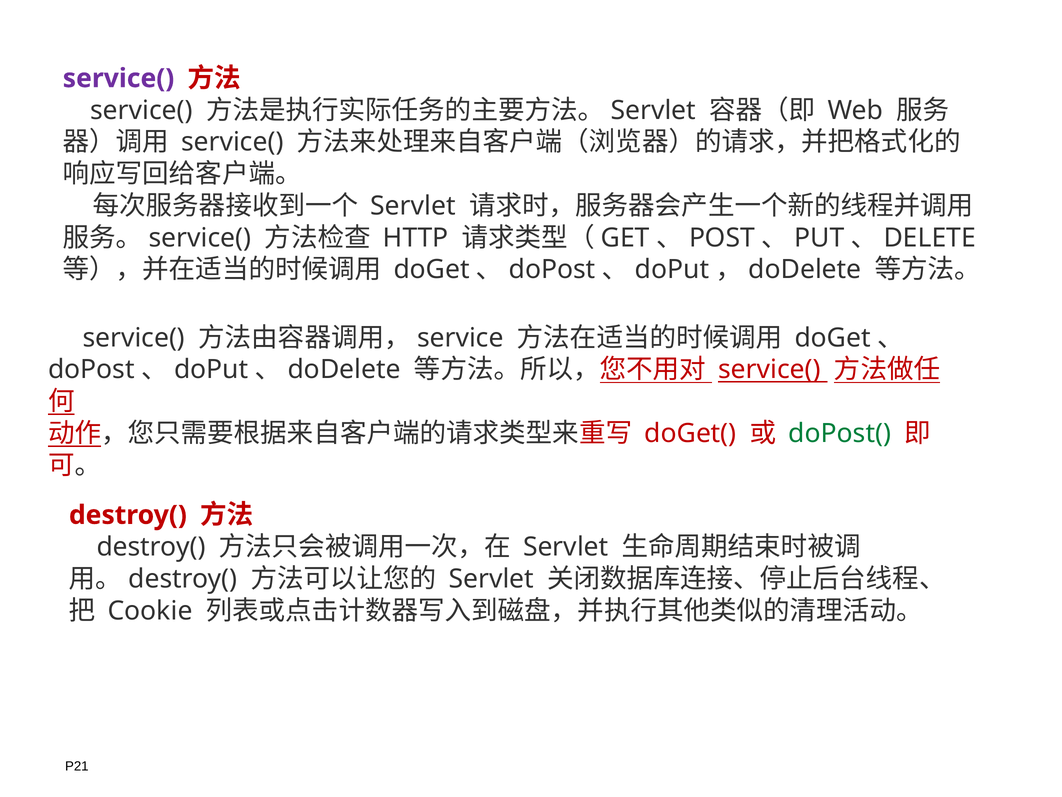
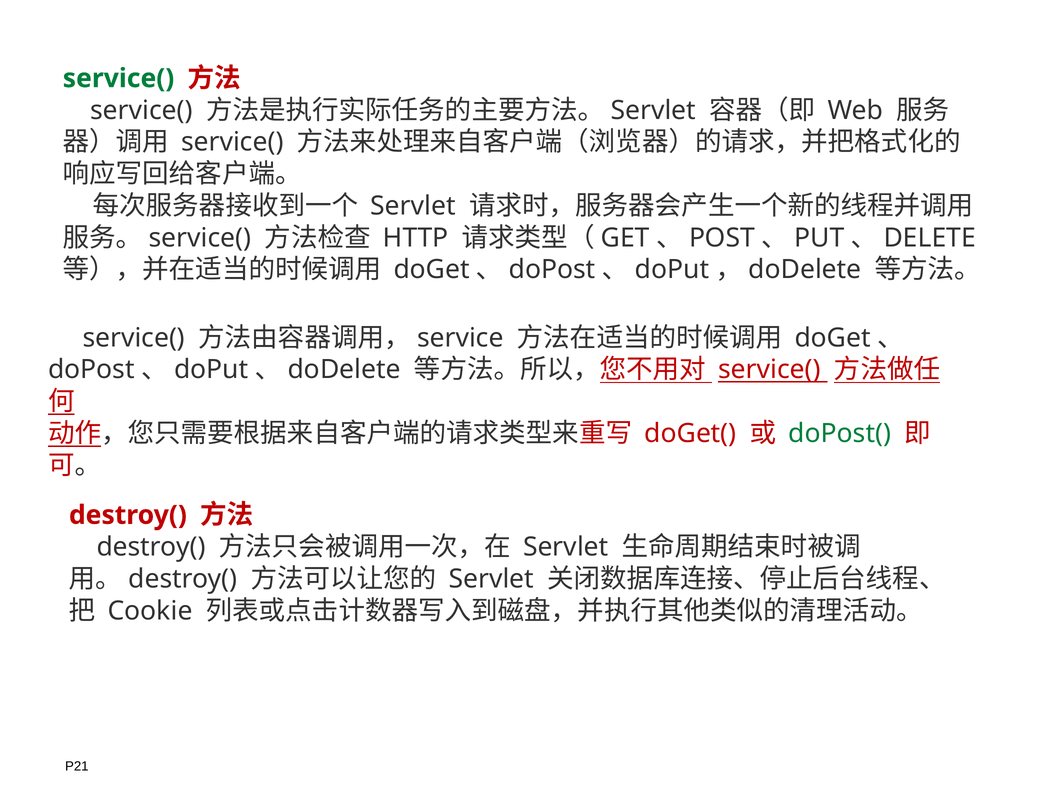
service( at (118, 78) colour: purple -> green
